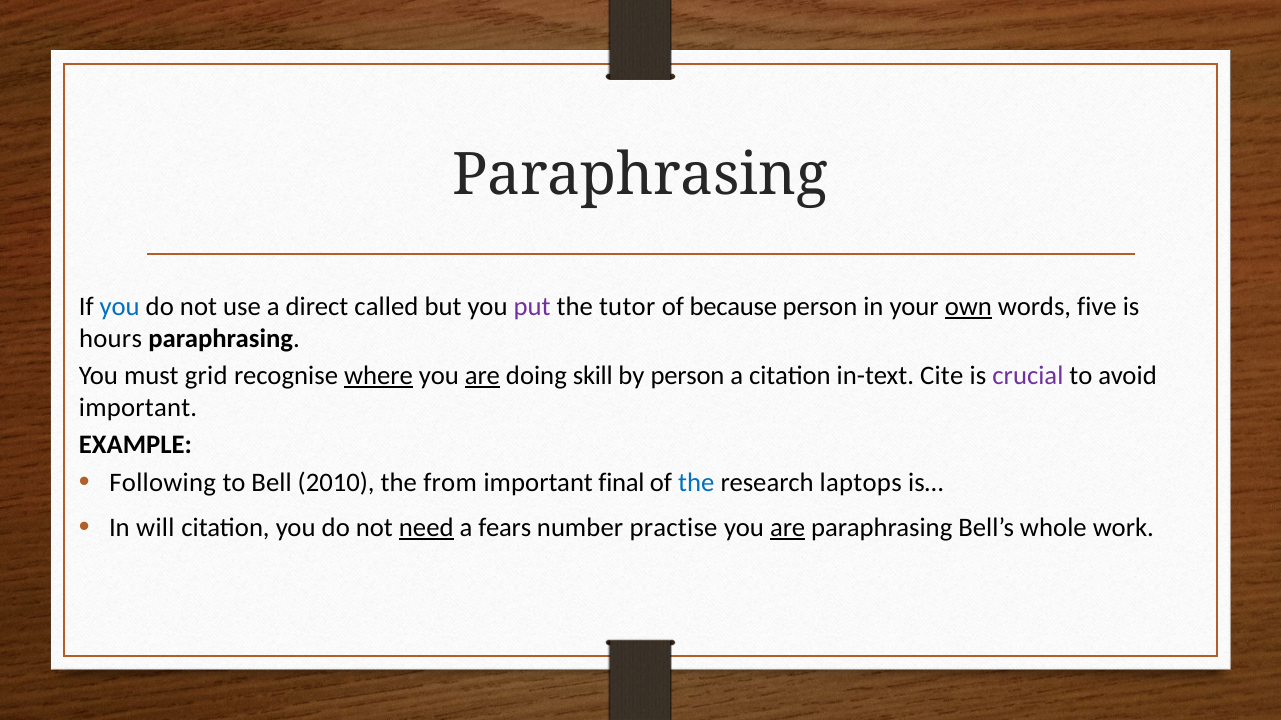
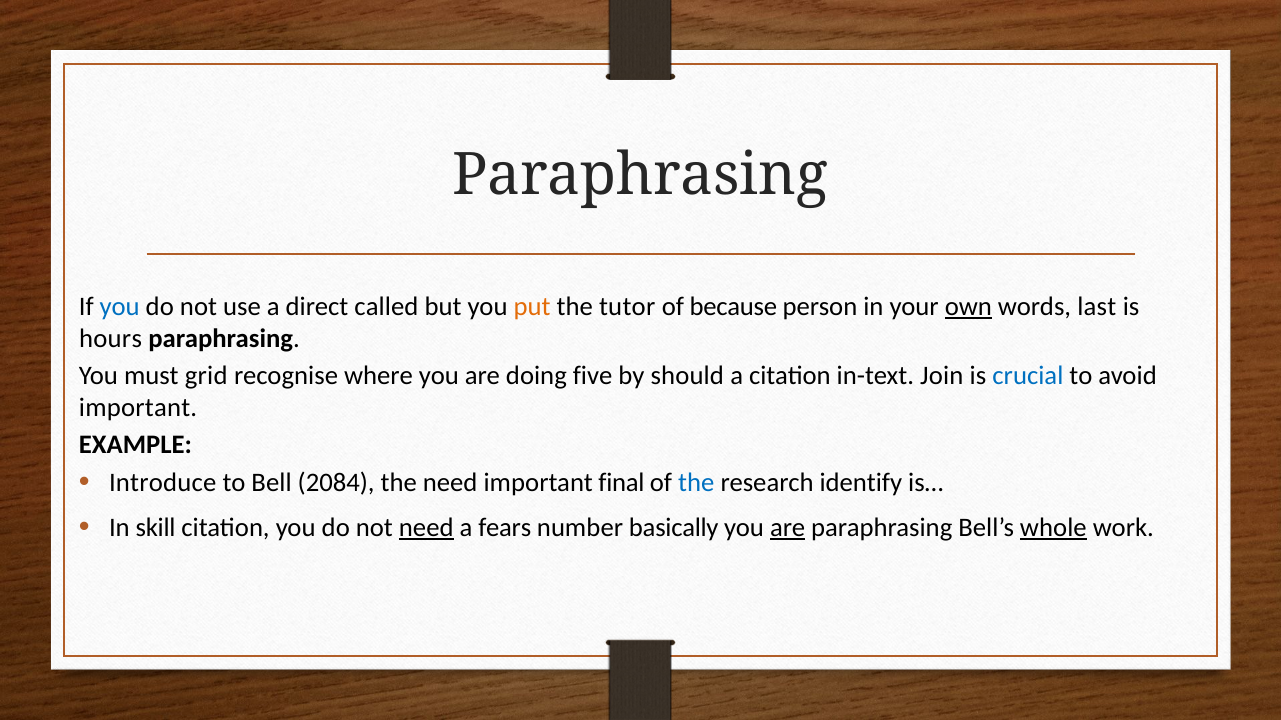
put colour: purple -> orange
five: five -> last
where underline: present -> none
are at (482, 376) underline: present -> none
skill: skill -> five
by person: person -> should
Cite: Cite -> Join
crucial colour: purple -> blue
Following: Following -> Introduce
2010: 2010 -> 2084
the from: from -> need
laptops: laptops -> identify
will: will -> skill
practise: practise -> basically
whole underline: none -> present
